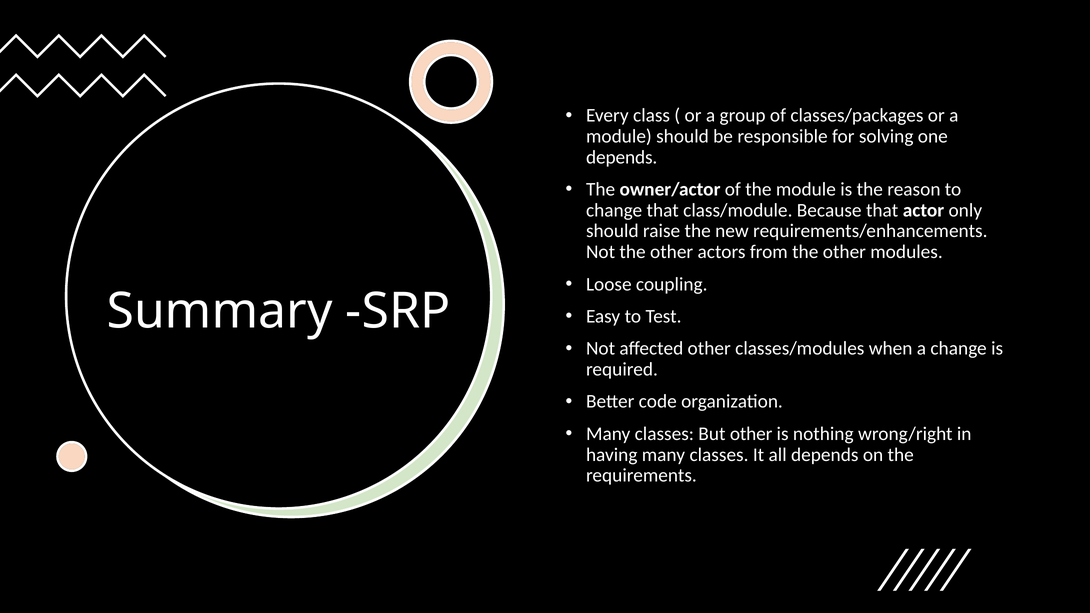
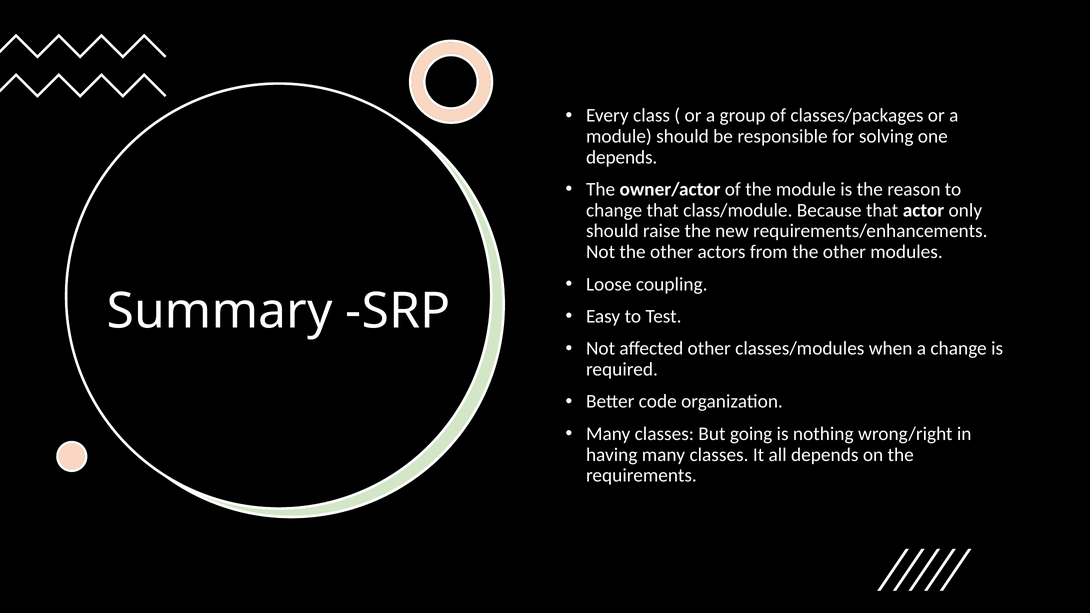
But other: other -> going
